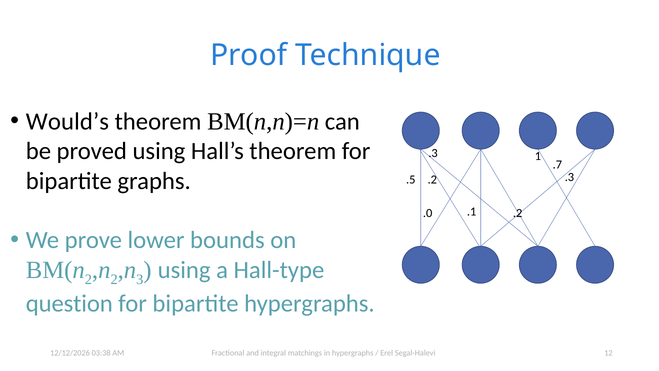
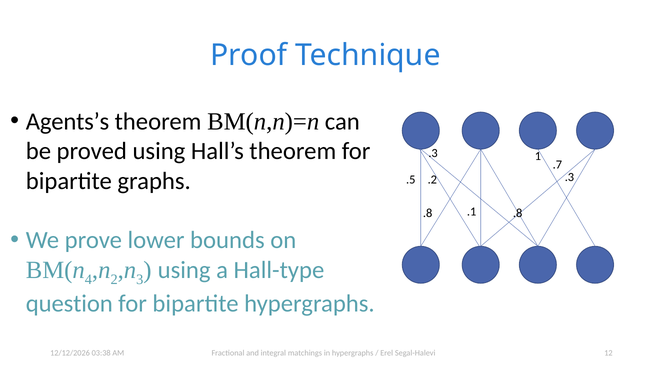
Would’s: Would’s -> Agents’s
.2 at (518, 213): .2 -> .8
.0 at (428, 213): .0 -> .8
2 at (88, 279): 2 -> 4
